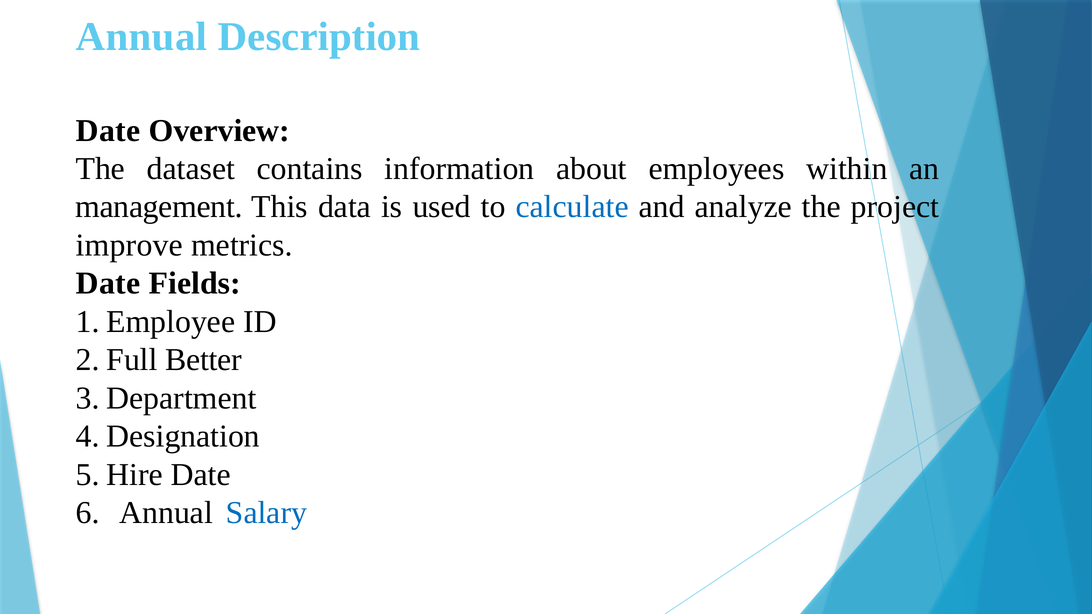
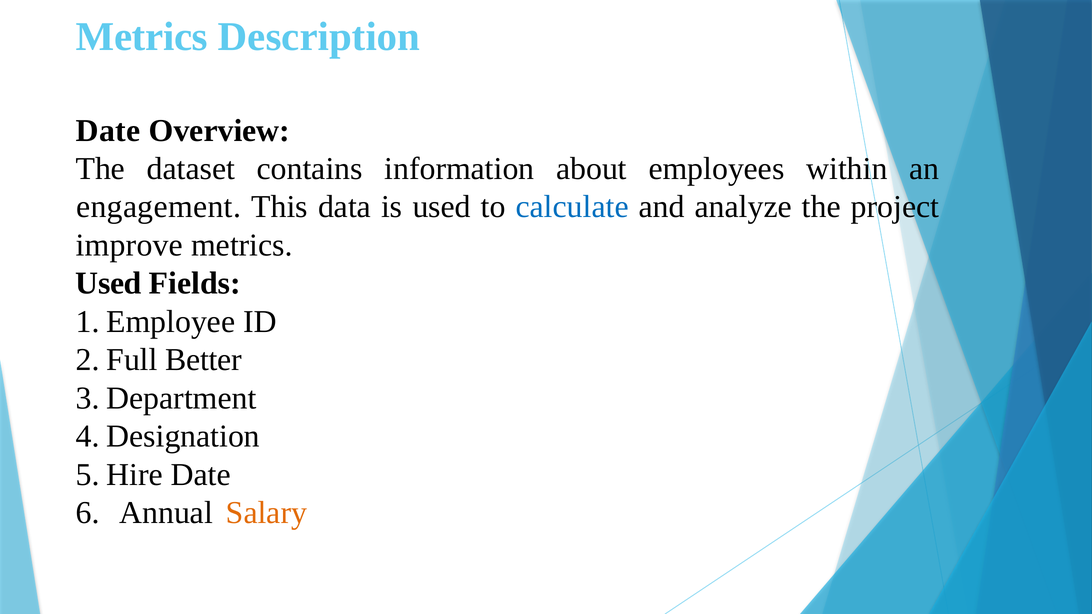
Annual at (142, 37): Annual -> Metrics
management: management -> engagement
Date at (108, 284): Date -> Used
Salary colour: blue -> orange
